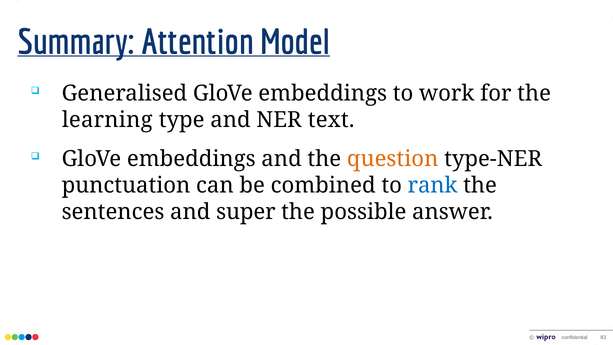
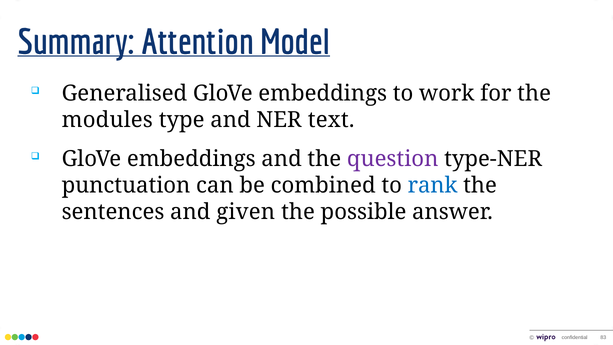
learning: learning -> modules
question colour: orange -> purple
super: super -> given
